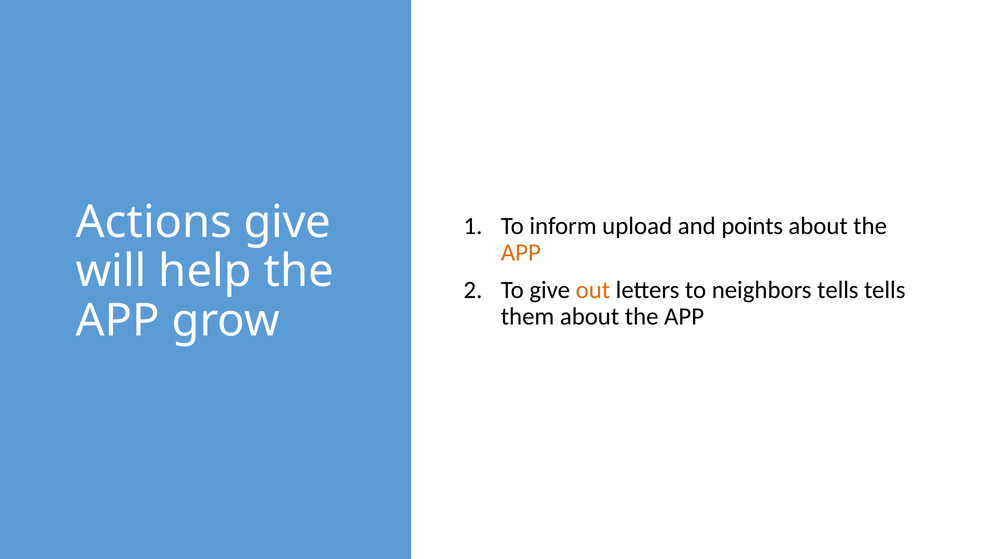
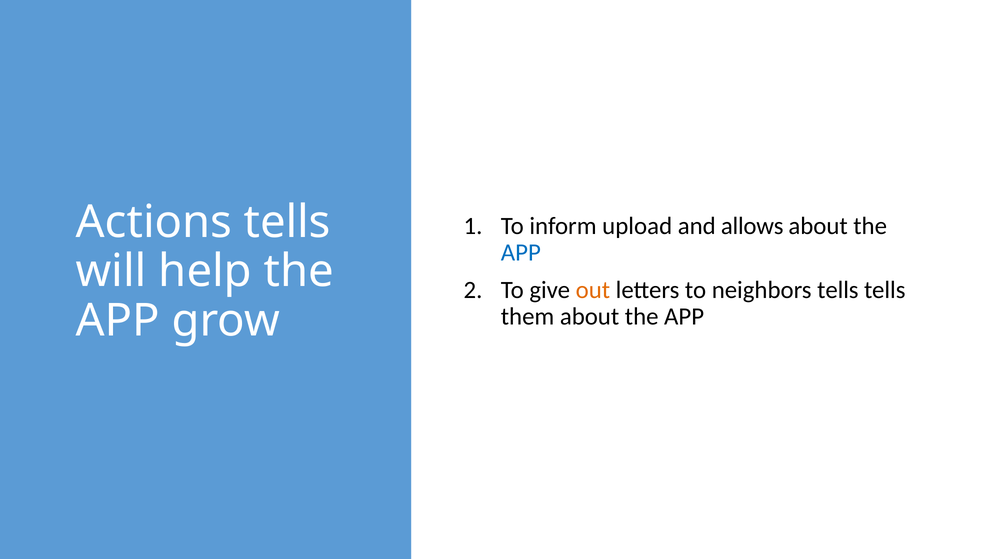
Actions give: give -> tells
points: points -> allows
APP at (521, 253) colour: orange -> blue
